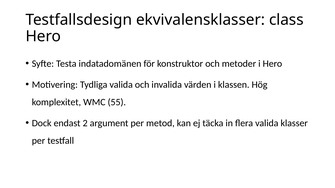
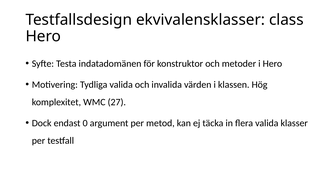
55: 55 -> 27
2: 2 -> 0
